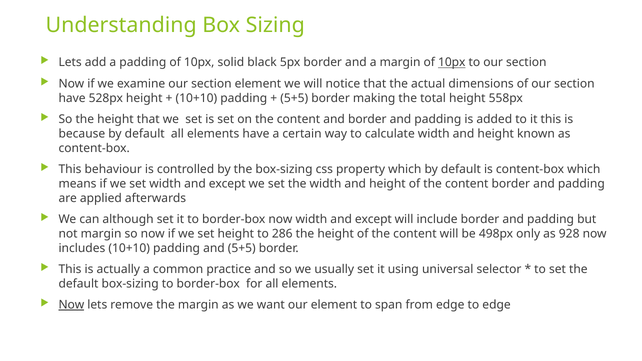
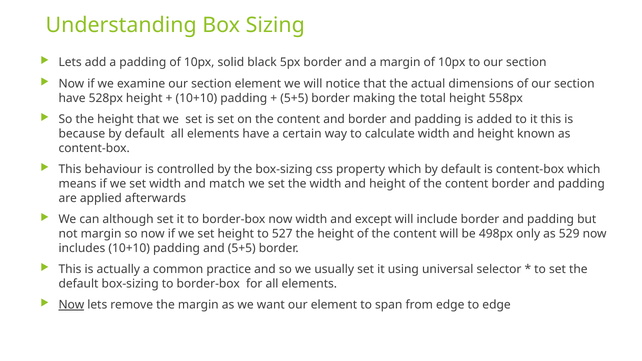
10px at (452, 63) underline: present -> none
set width and except: except -> match
286: 286 -> 527
928: 928 -> 529
